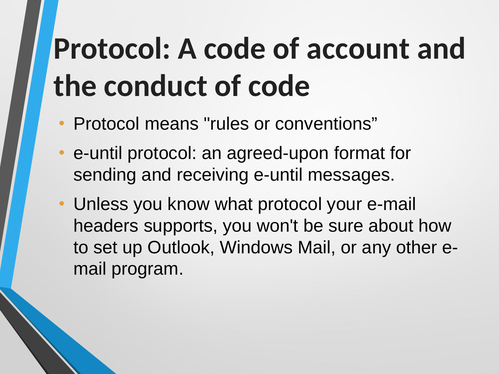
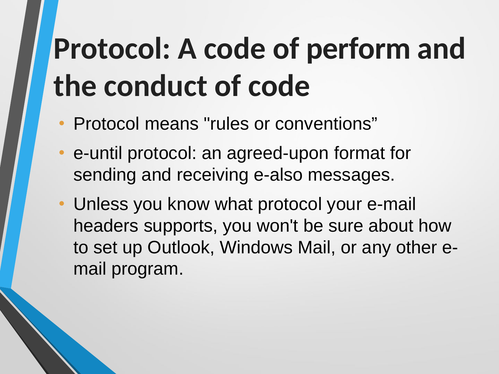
account: account -> perform
receiving e-until: e-until -> e-also
